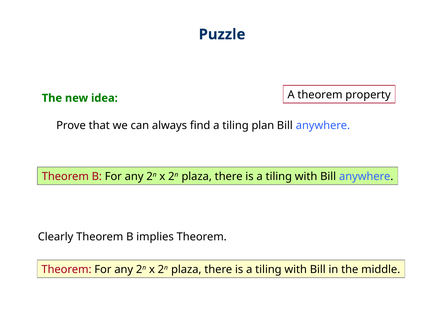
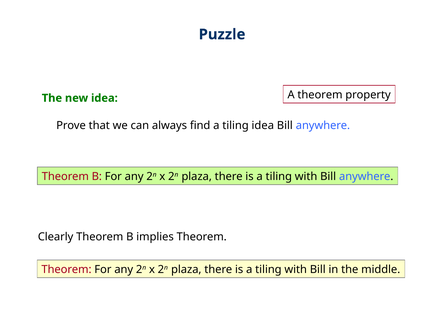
tiling plan: plan -> idea
